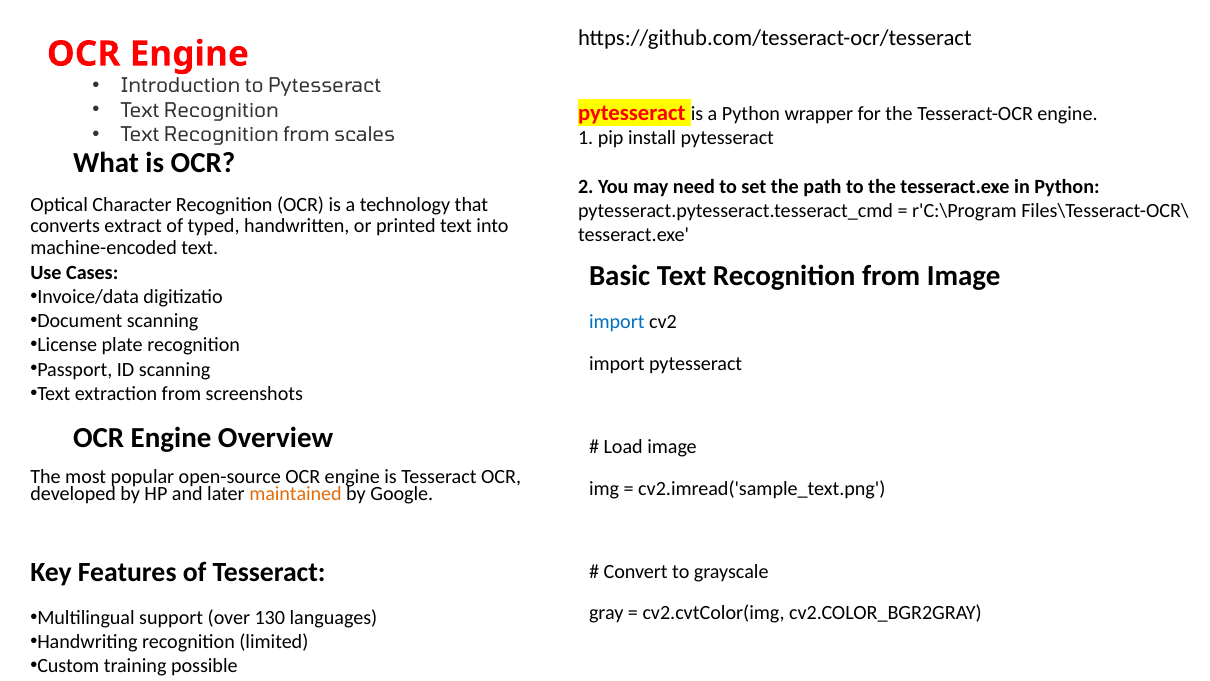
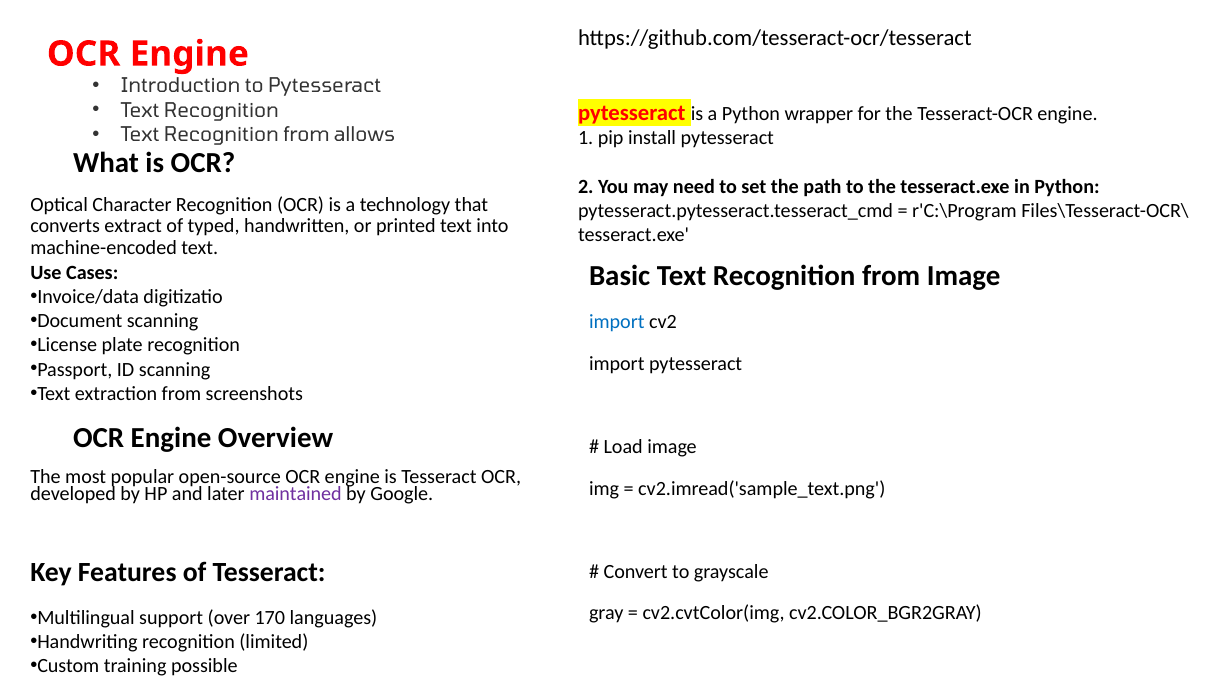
scales: scales -> allows
maintained colour: orange -> purple
130: 130 -> 170
